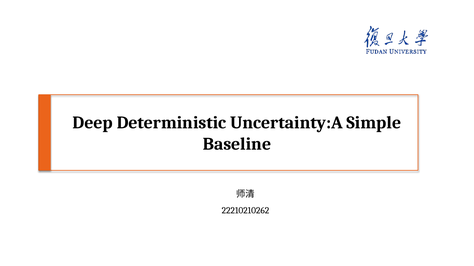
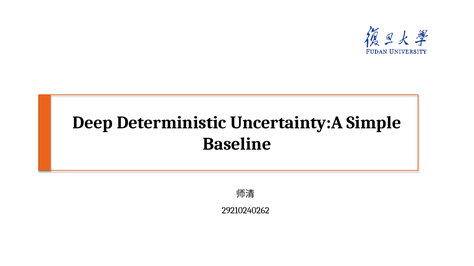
22210210262: 22210210262 -> 29210240262
